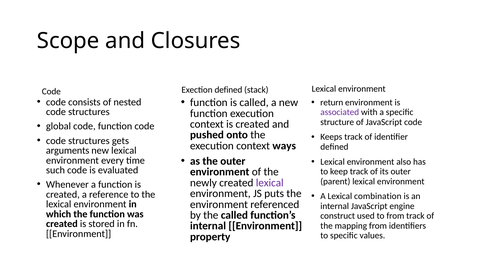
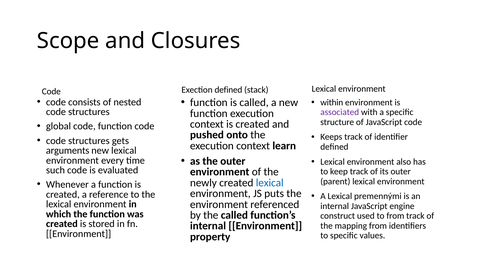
return: return -> within
ways: ways -> learn
lexical at (270, 183) colour: purple -> blue
combination: combination -> premennými
